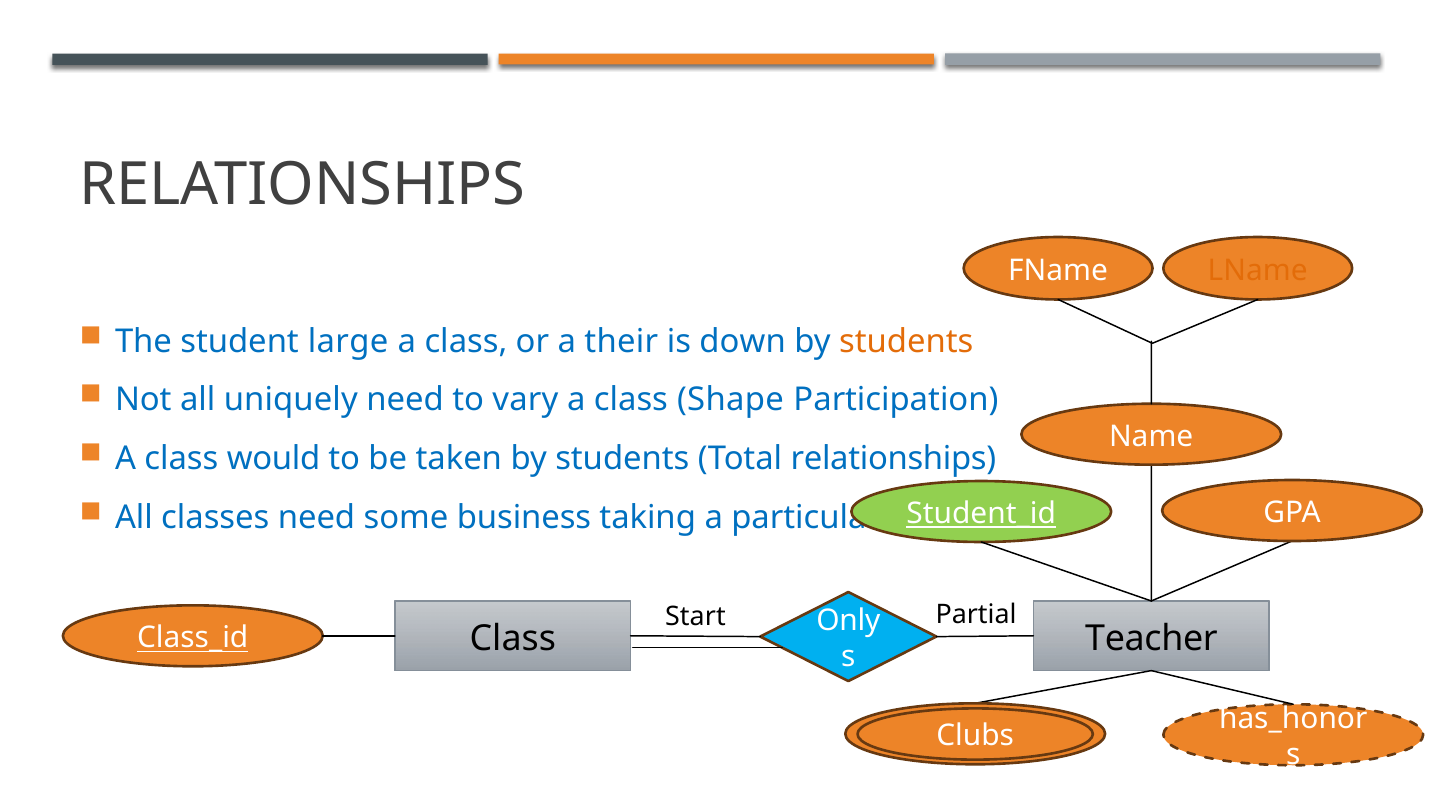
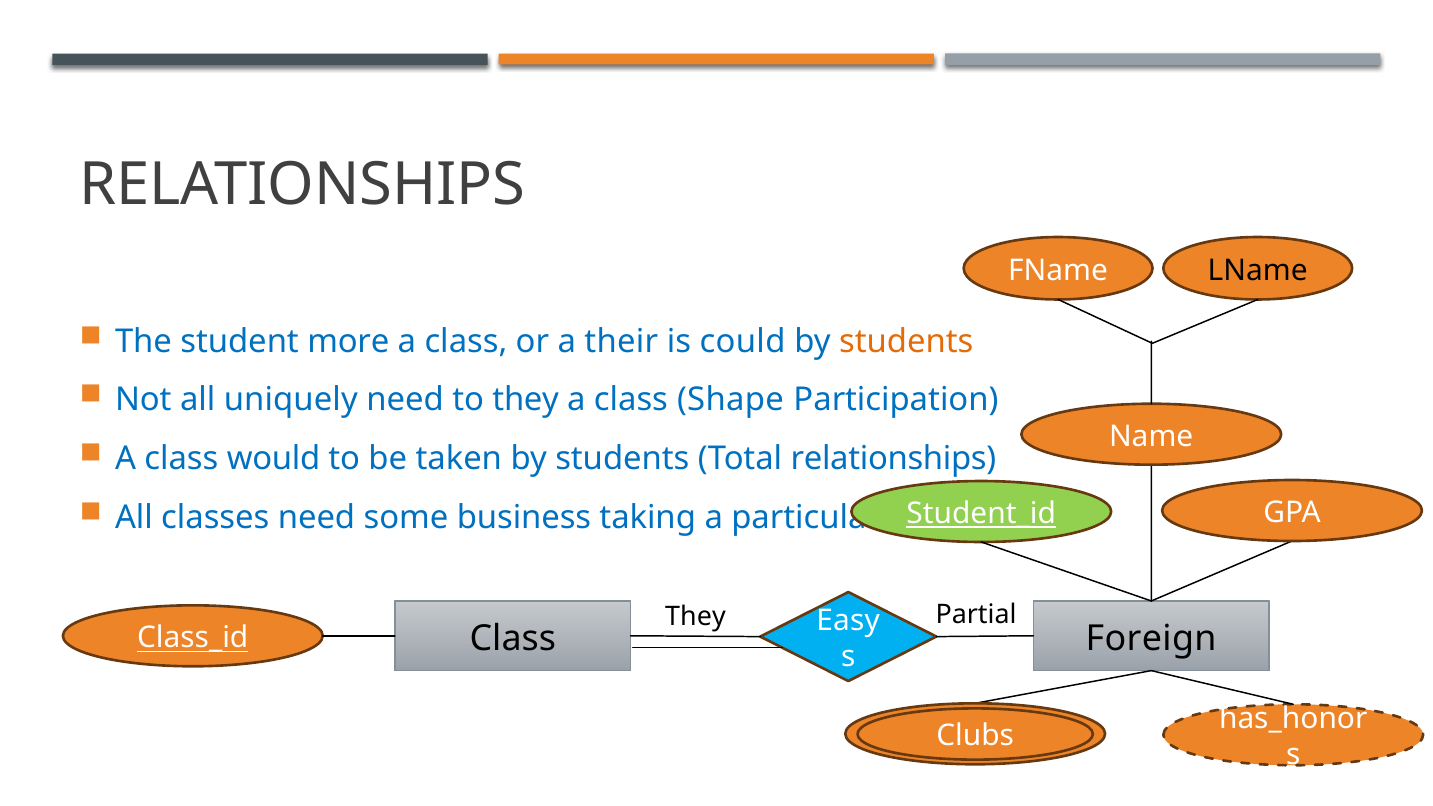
LName colour: orange -> black
large: large -> more
down: down -> could
to vary: vary -> they
Start at (695, 616): Start -> They
Only: Only -> Easy
Teacher: Teacher -> Foreign
